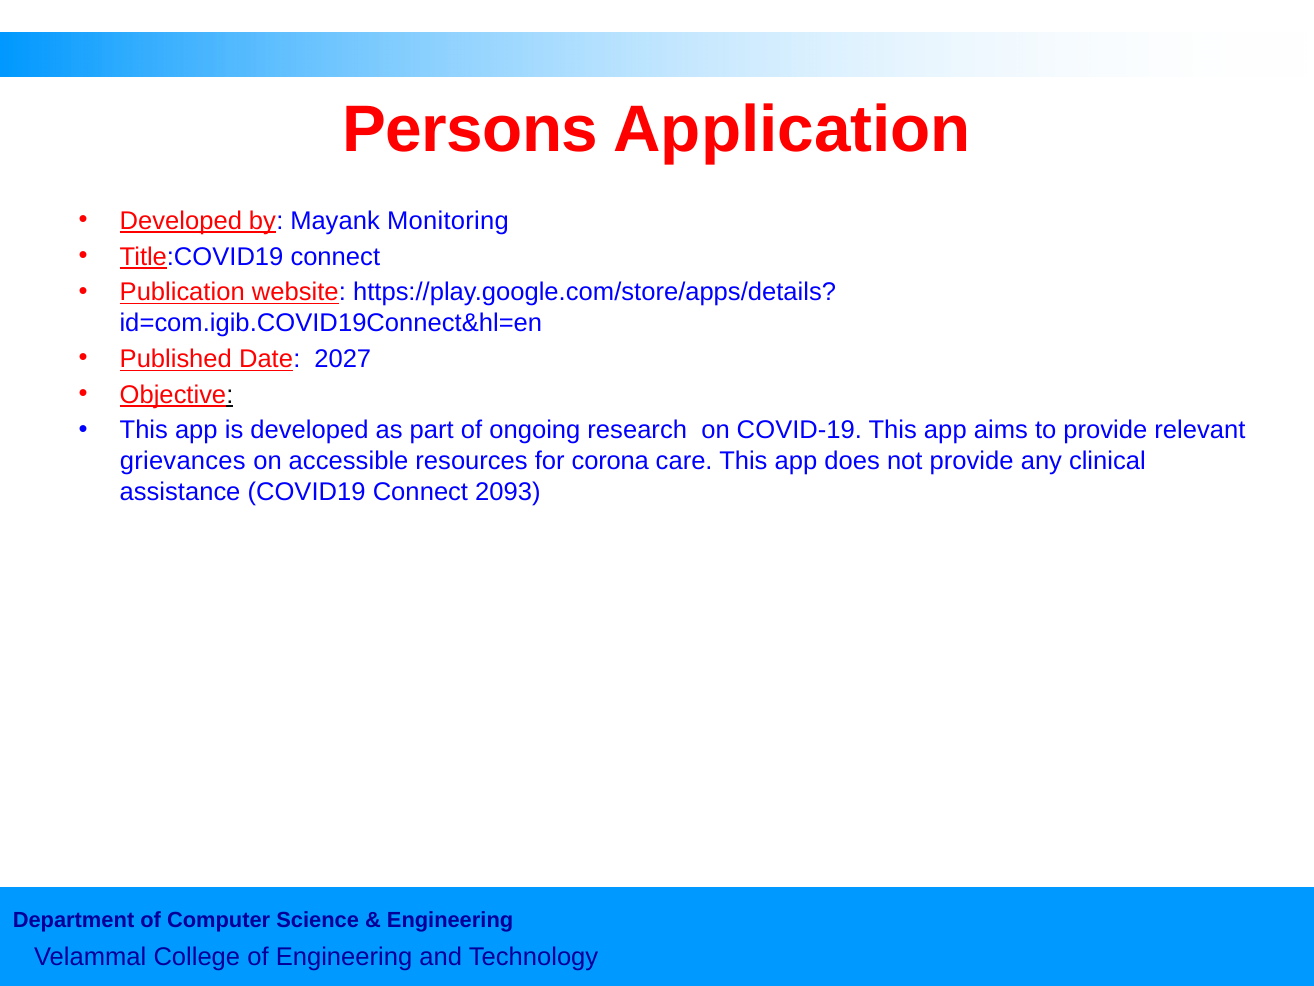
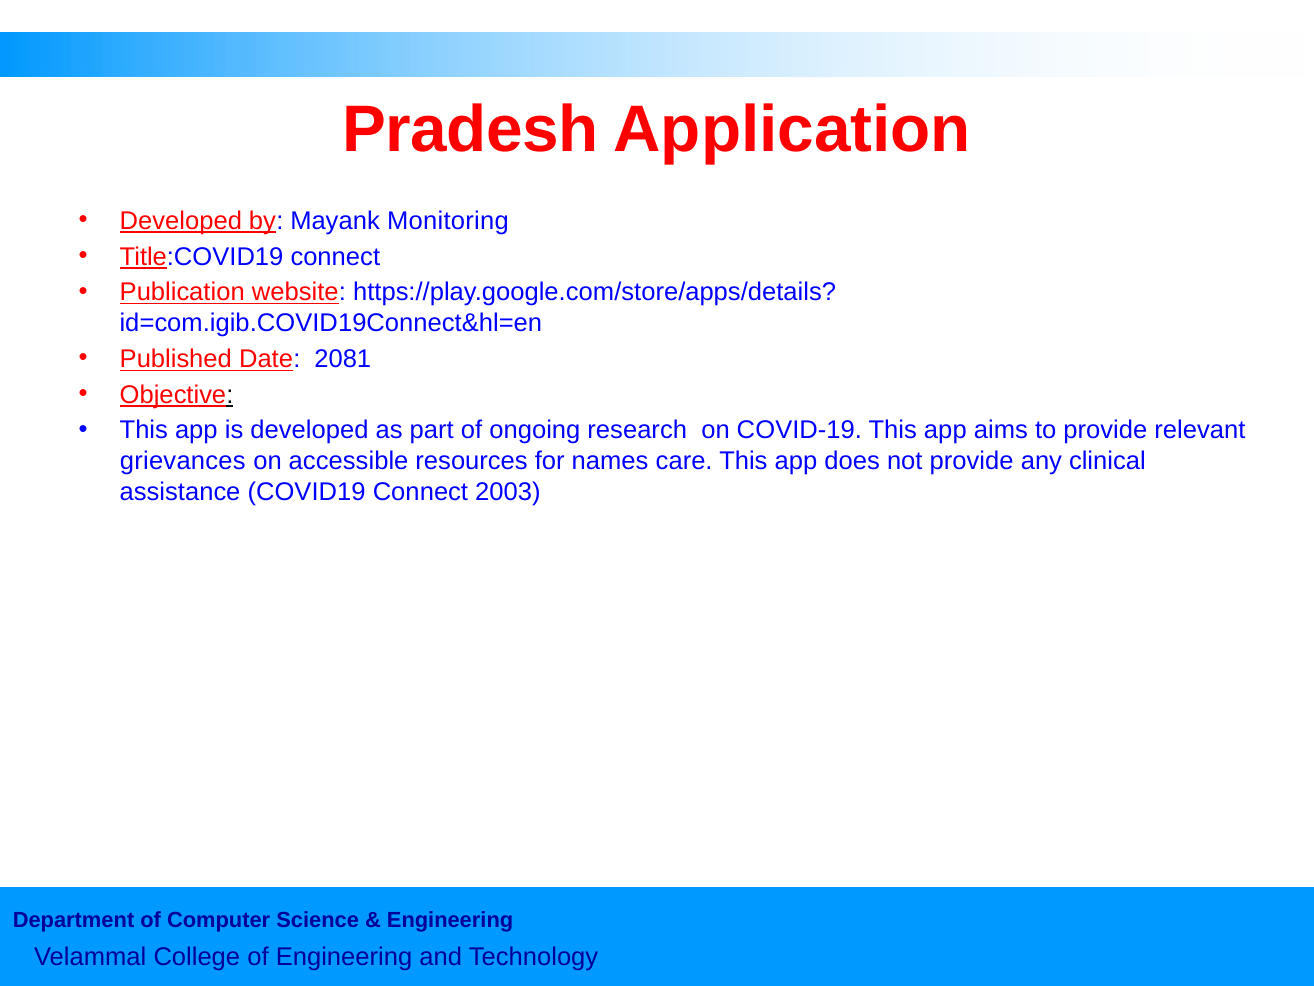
Persons: Persons -> Pradesh
2027: 2027 -> 2081
corona: corona -> names
2093: 2093 -> 2003
